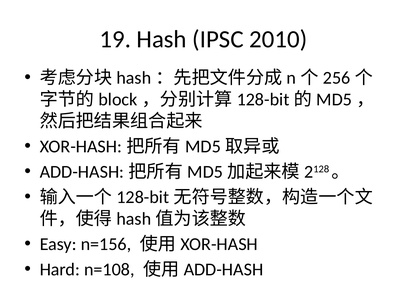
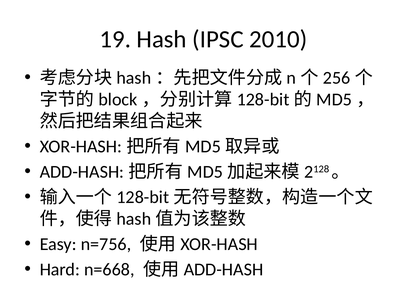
n=156: n=156 -> n=756
n=108: n=108 -> n=668
